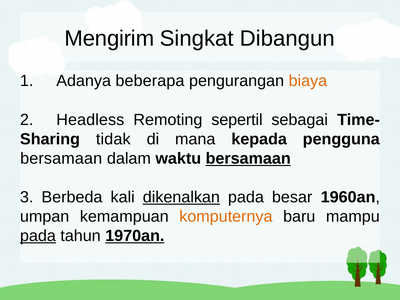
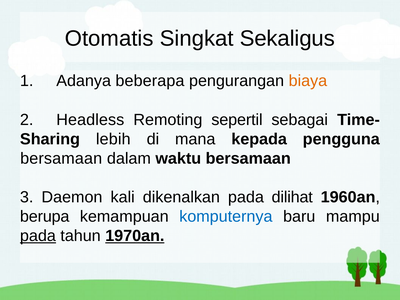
Mengirim: Mengirim -> Otomatis
Dibangun: Dibangun -> Sekaligus
tidak: tidak -> lebih
bersamaan at (248, 158) underline: present -> none
Berbeda: Berbeda -> Daemon
dikenalkan underline: present -> none
besar: besar -> dilihat
umpan: umpan -> berupa
komputernya colour: orange -> blue
